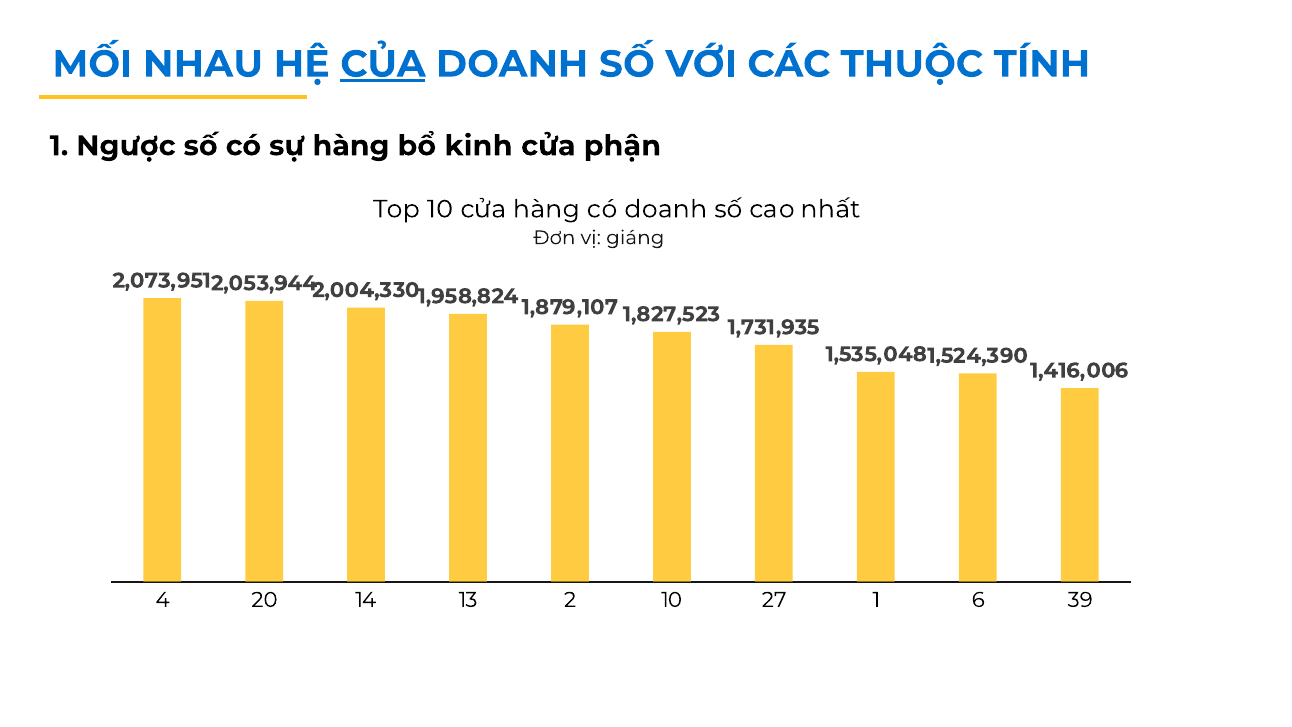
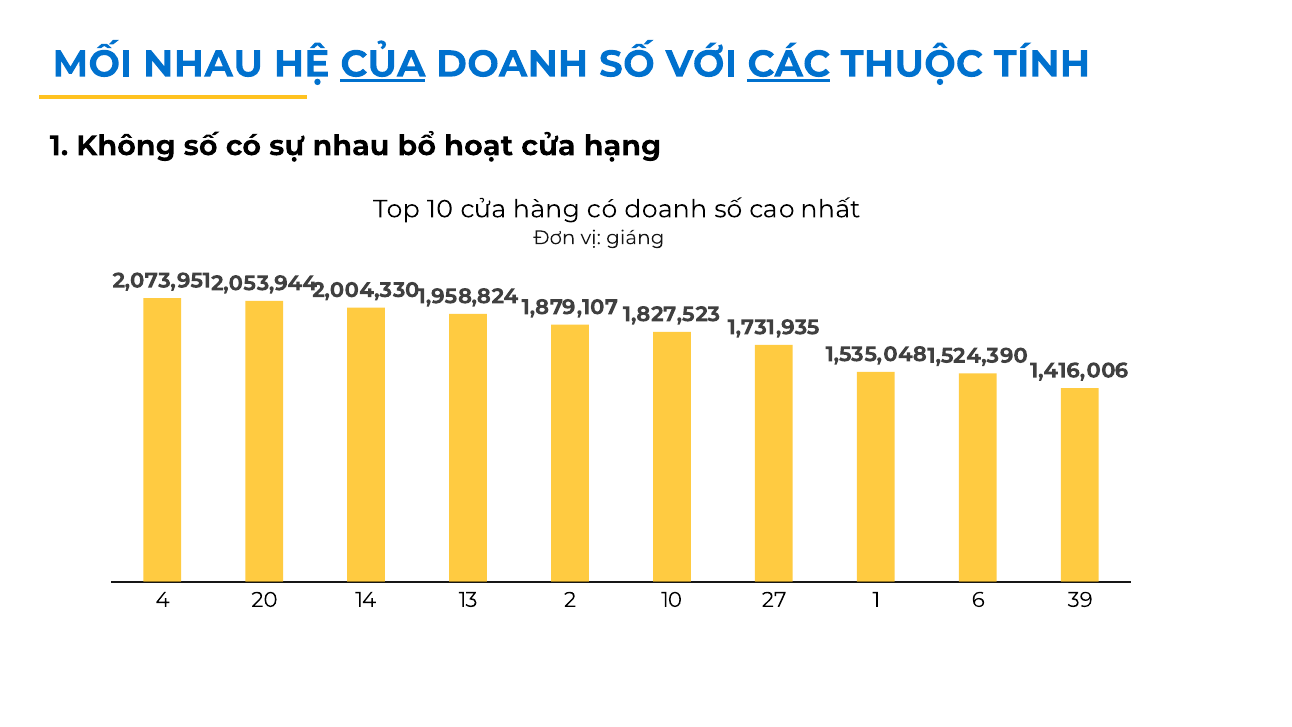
CÁC underline: none -> present
Ngược: Ngược -> Không
sự hàng: hàng -> nhau
kinh: kinh -> hoạt
phận: phận -> hạng
